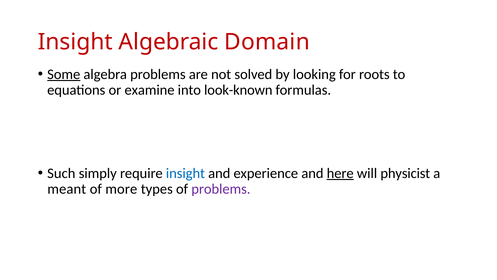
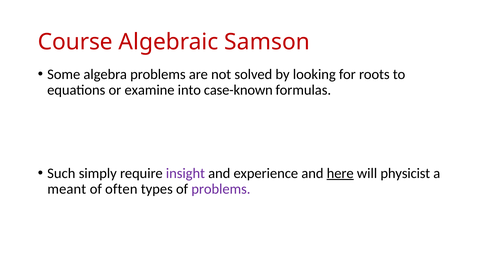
Insight at (75, 42): Insight -> Course
Domain: Domain -> Samson
Some underline: present -> none
look-known: look-known -> case-known
insight at (185, 173) colour: blue -> purple
more: more -> often
